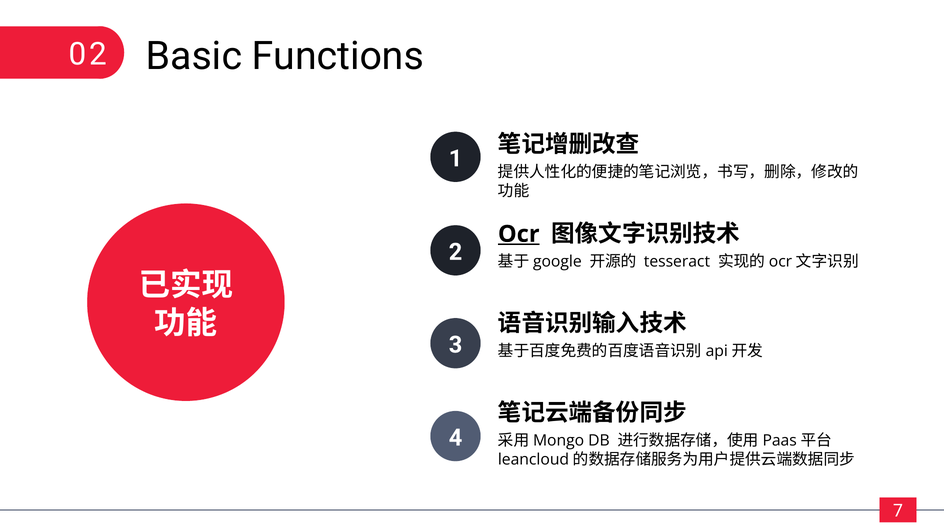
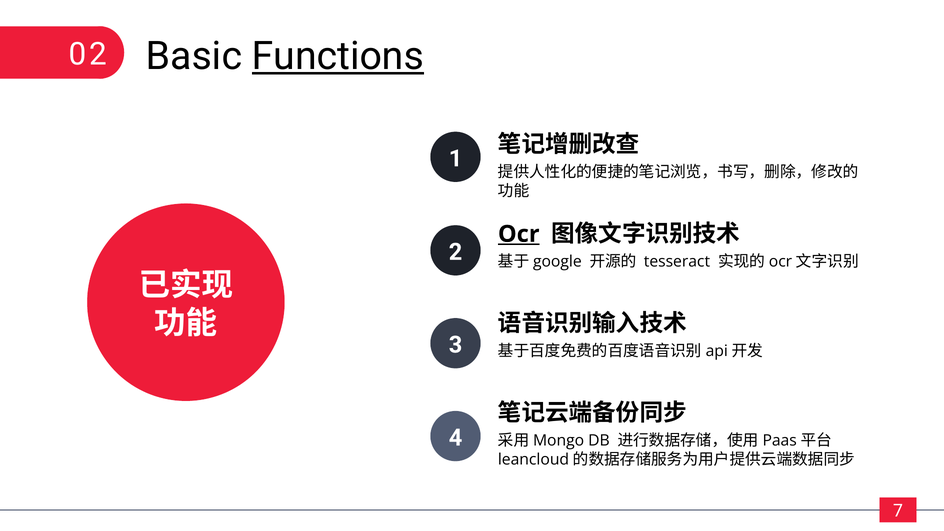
Functions underline: none -> present
